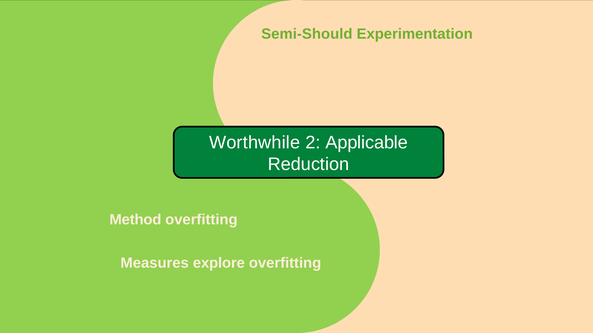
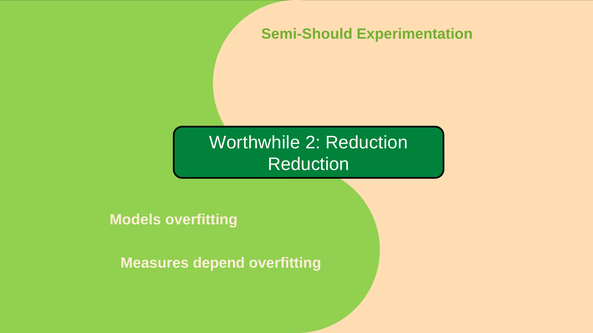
2 Applicable: Applicable -> Reduction
Method: Method -> Models
explore: explore -> depend
